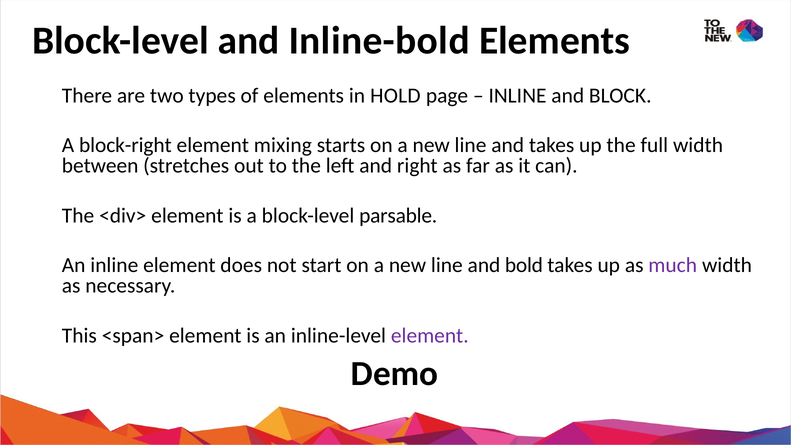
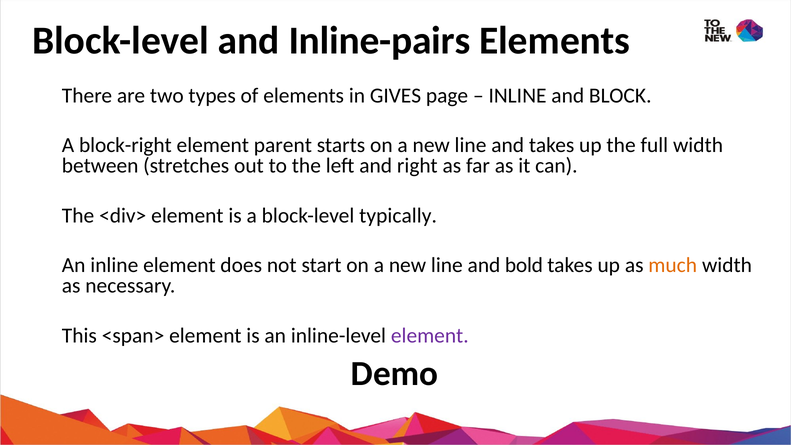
Inline-bold: Inline-bold -> Inline-pairs
HOLD: HOLD -> GIVES
mixing: mixing -> parent
parsable: parsable -> typically
much colour: purple -> orange
